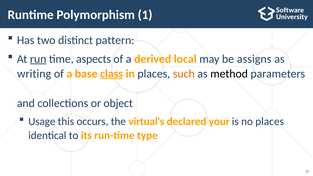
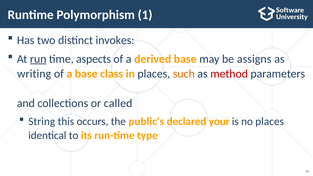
pattern: pattern -> invokes
derived local: local -> base
class underline: present -> none
method colour: black -> red
object: object -> called
Usage: Usage -> String
virtual's: virtual's -> public's
